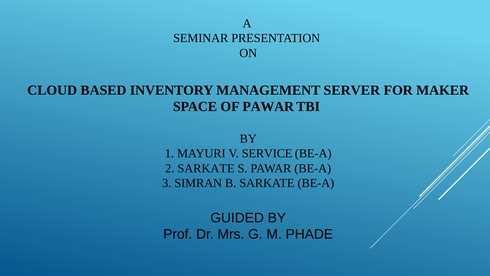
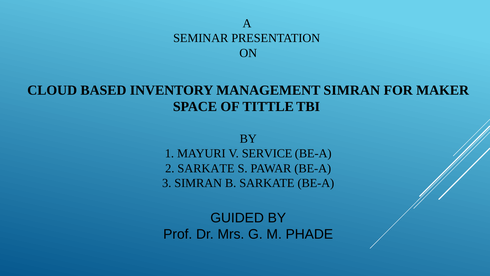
MANAGEMENT SERVER: SERVER -> SIMRAN
OF PAWAR: PAWAR -> TITTLE
